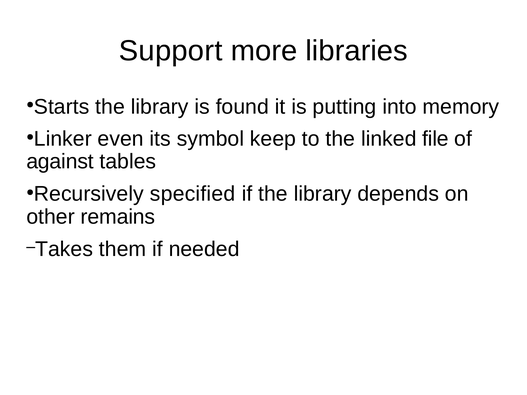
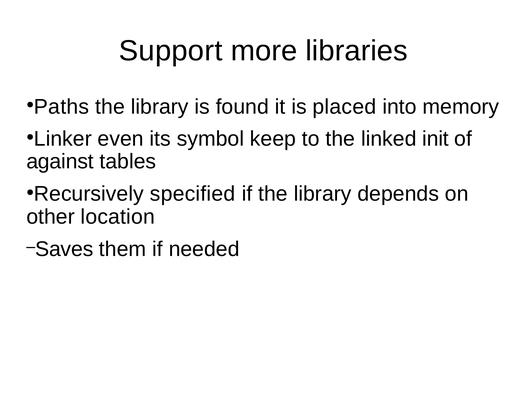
Starts: Starts -> Paths
putting: putting -> placed
file: file -> init
remains: remains -> location
Takes: Takes -> Saves
